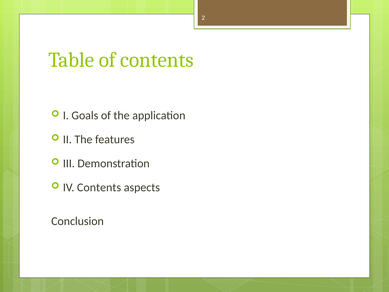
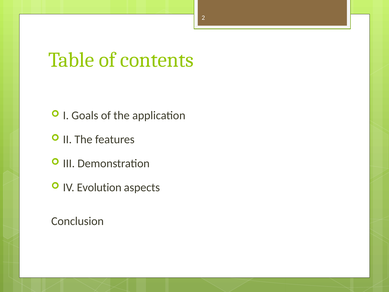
IV Contents: Contents -> Evolution
